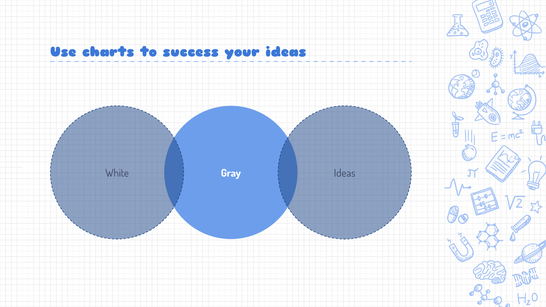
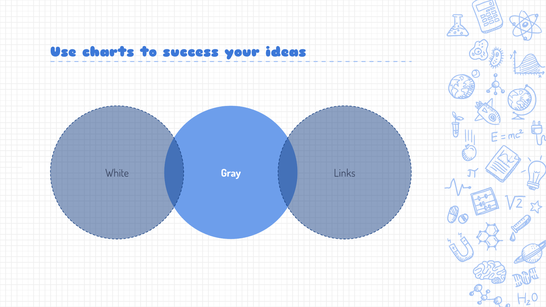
White Ideas: Ideas -> Links
